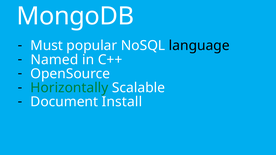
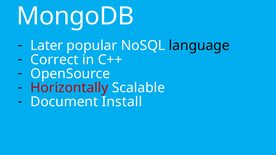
Must: Must -> Later
Named: Named -> Correct
Horizontally colour: green -> red
